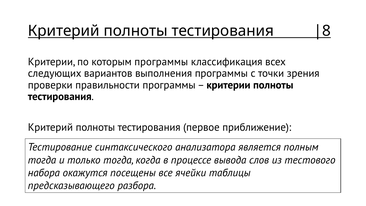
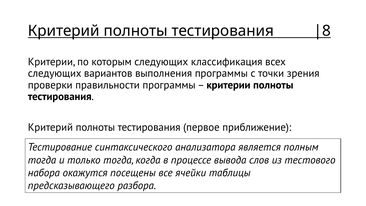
которым программы: программы -> следующих
